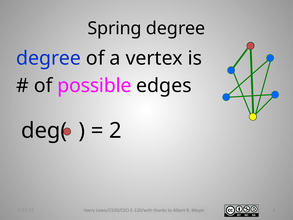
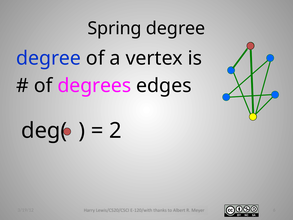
possible: possible -> degrees
